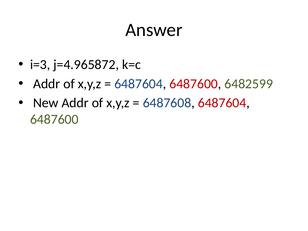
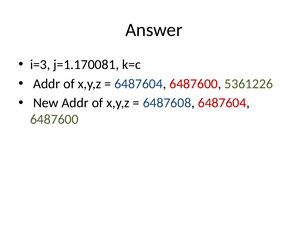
j=4.965872: j=4.965872 -> j=1.170081
6482599: 6482599 -> 5361226
